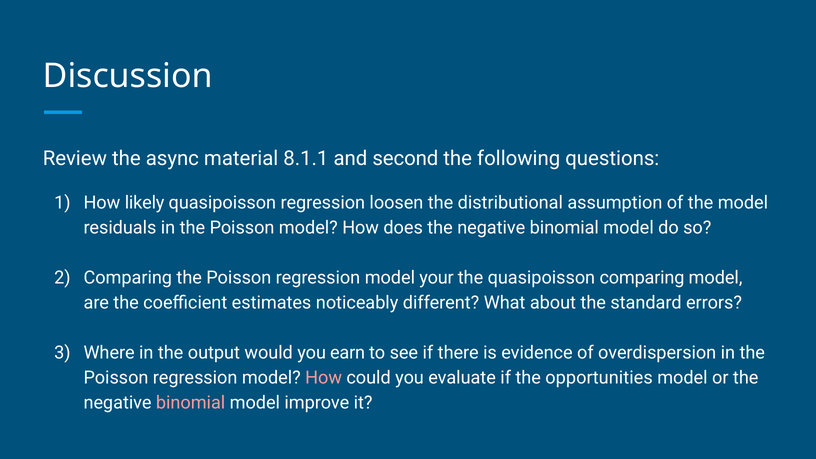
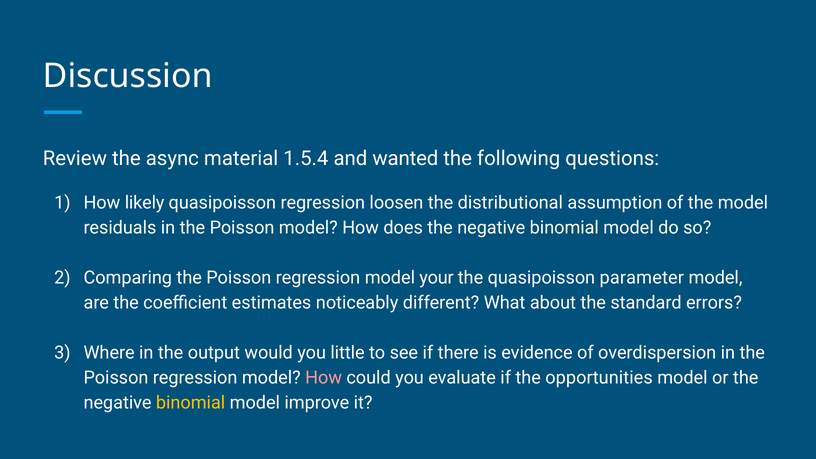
8.1.1: 8.1.1 -> 1.5.4
second: second -> wanted
quasipoisson comparing: comparing -> parameter
earn: earn -> little
binomial at (191, 403) colour: pink -> yellow
